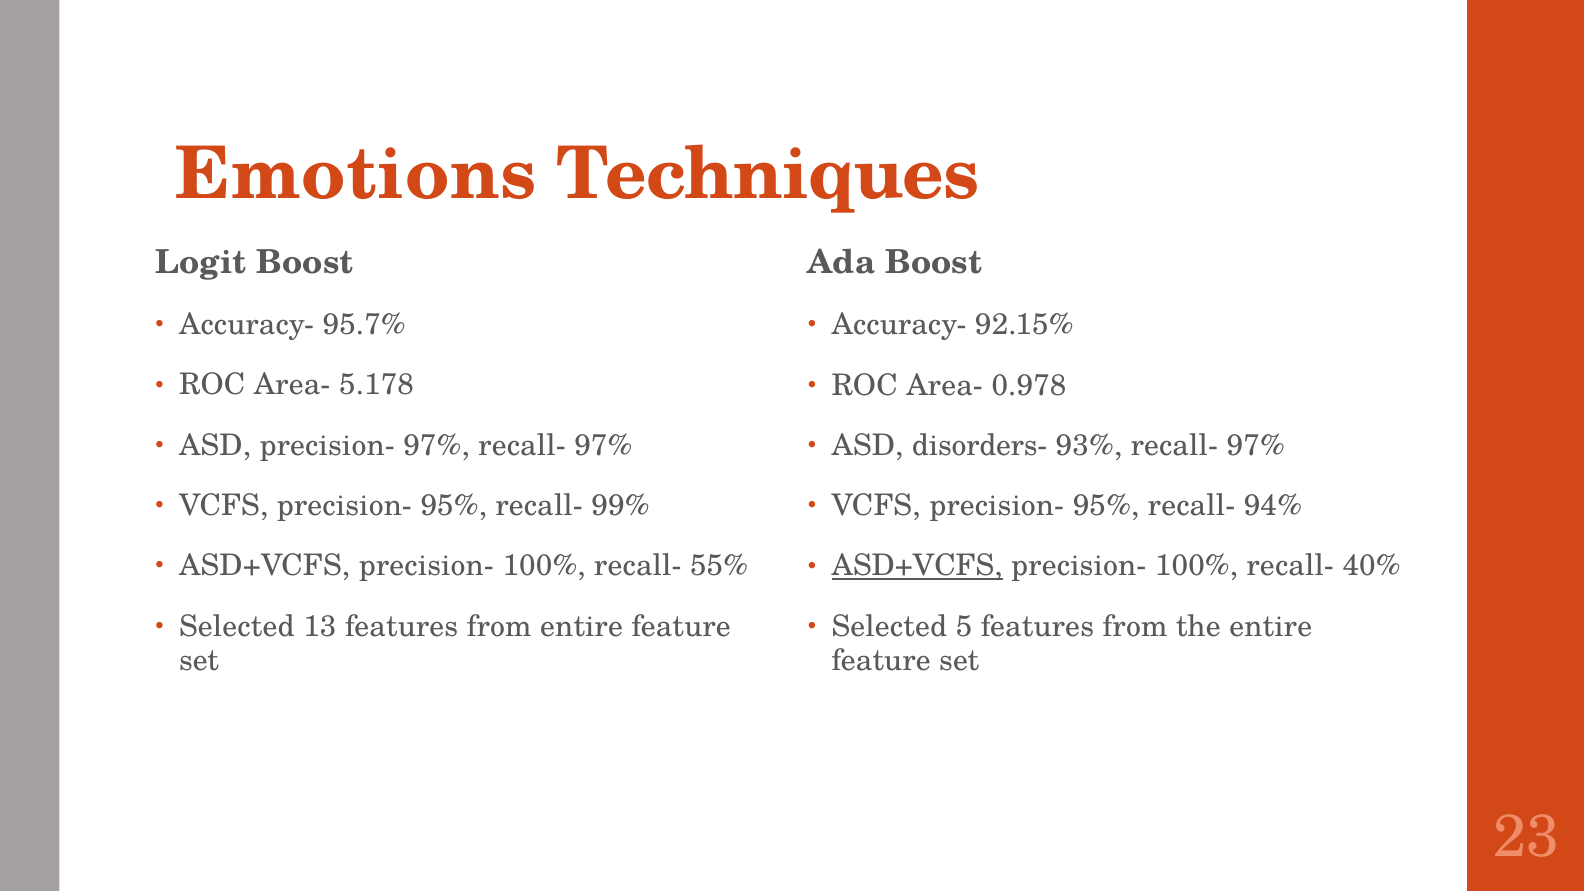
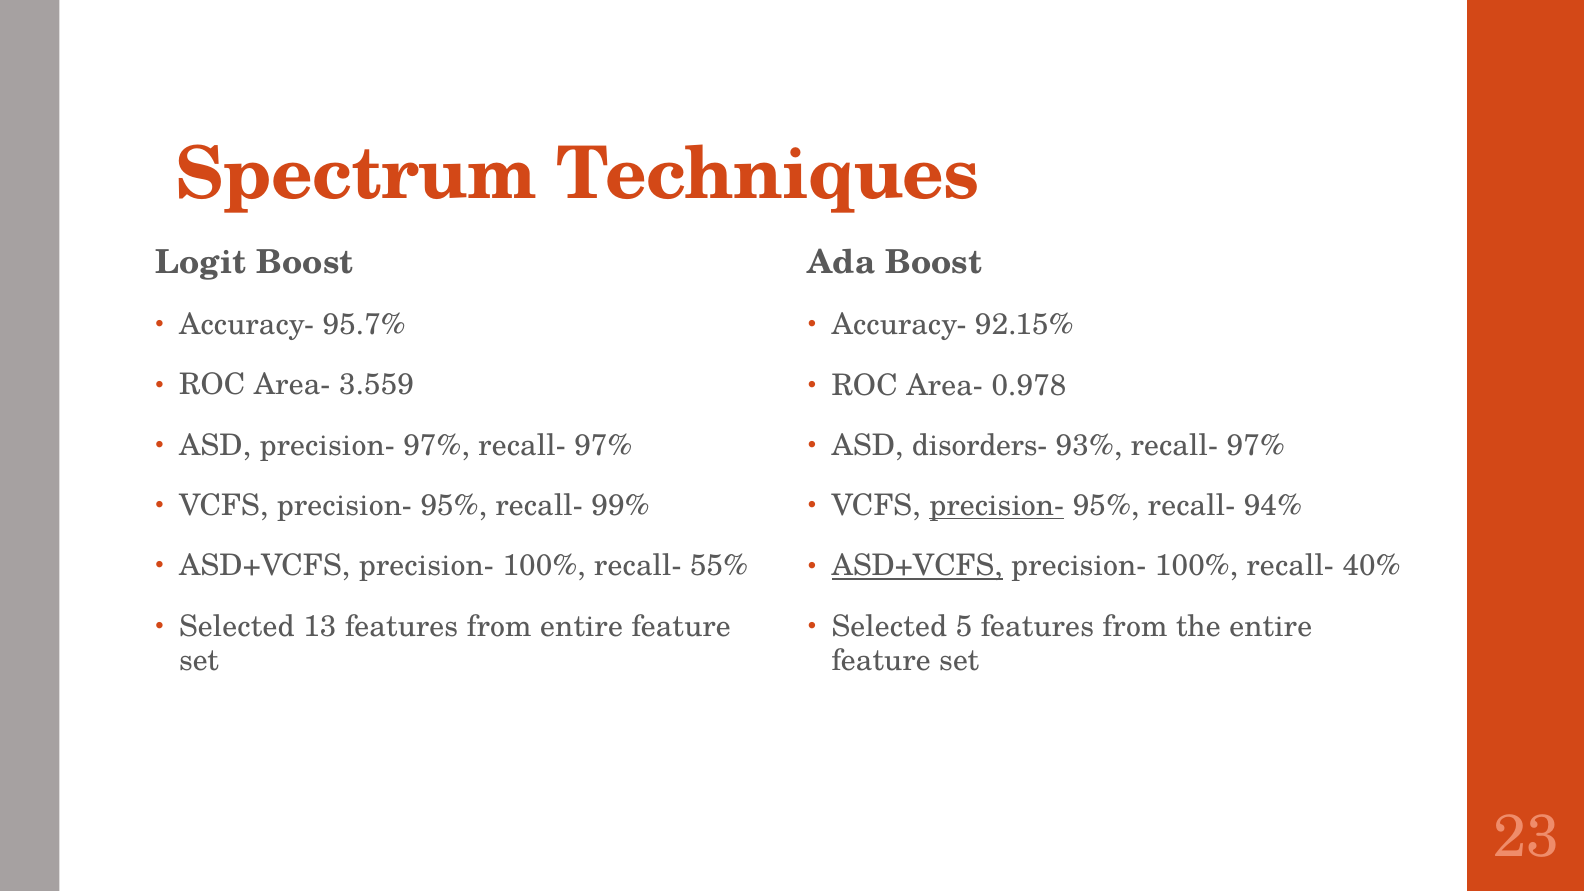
Emotions: Emotions -> Spectrum
5.178: 5.178 -> 3.559
precision- at (997, 506) underline: none -> present
